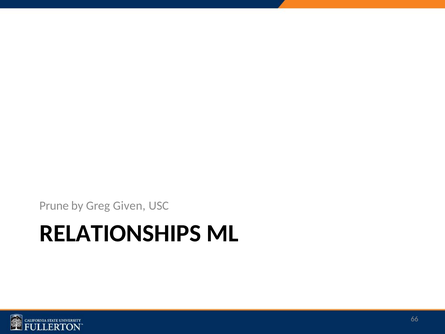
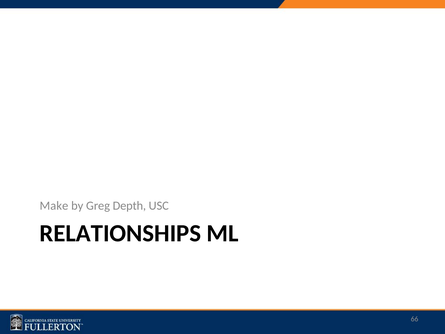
Prune: Prune -> Make
Given: Given -> Depth
